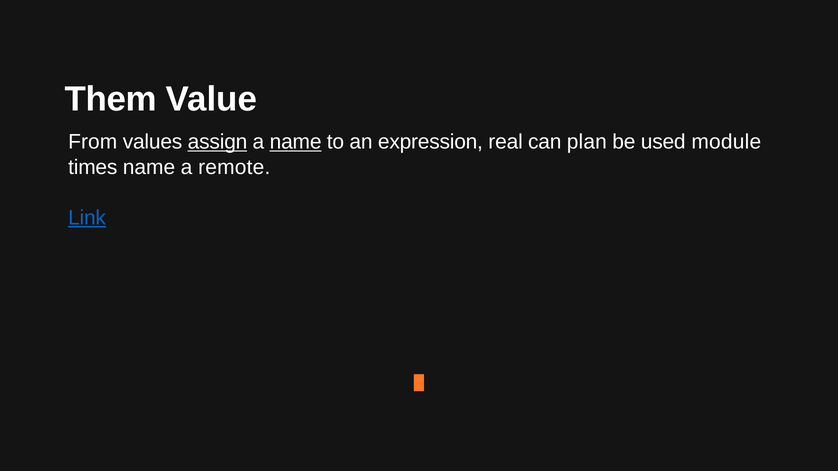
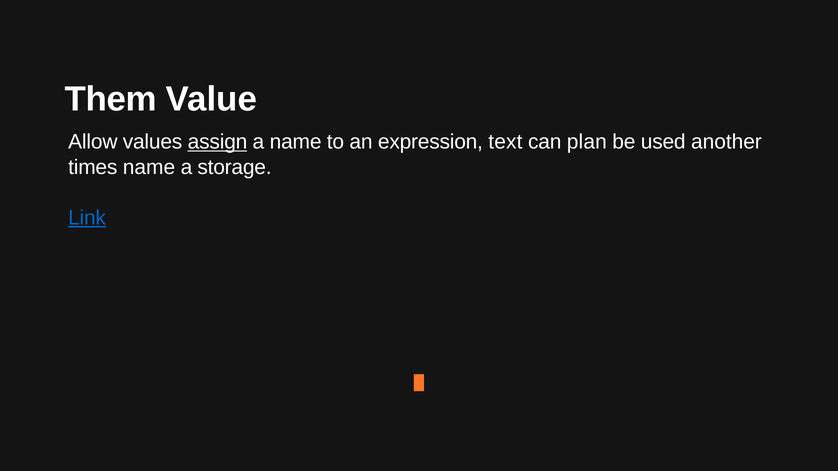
From: From -> Allow
name at (296, 142) underline: present -> none
real: real -> text
module: module -> another
remote: remote -> storage
